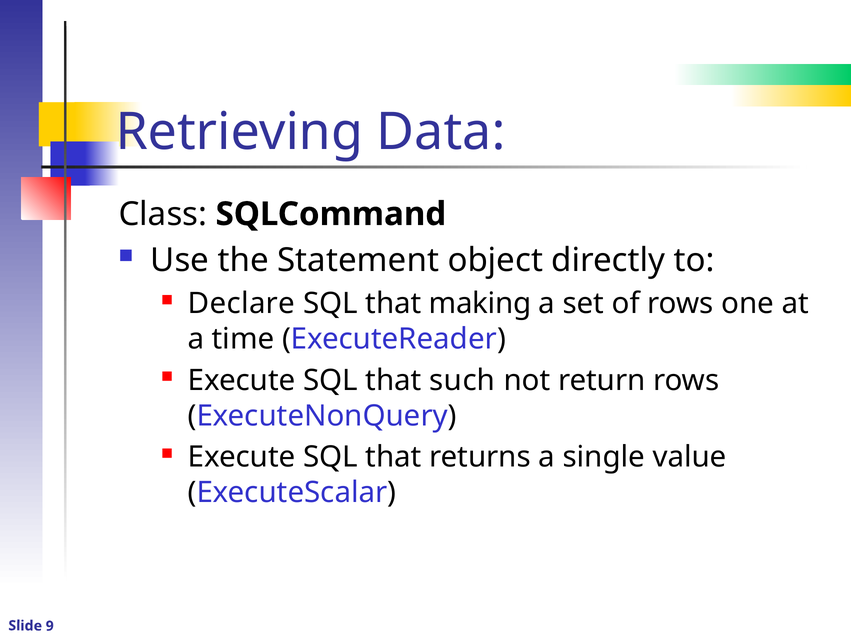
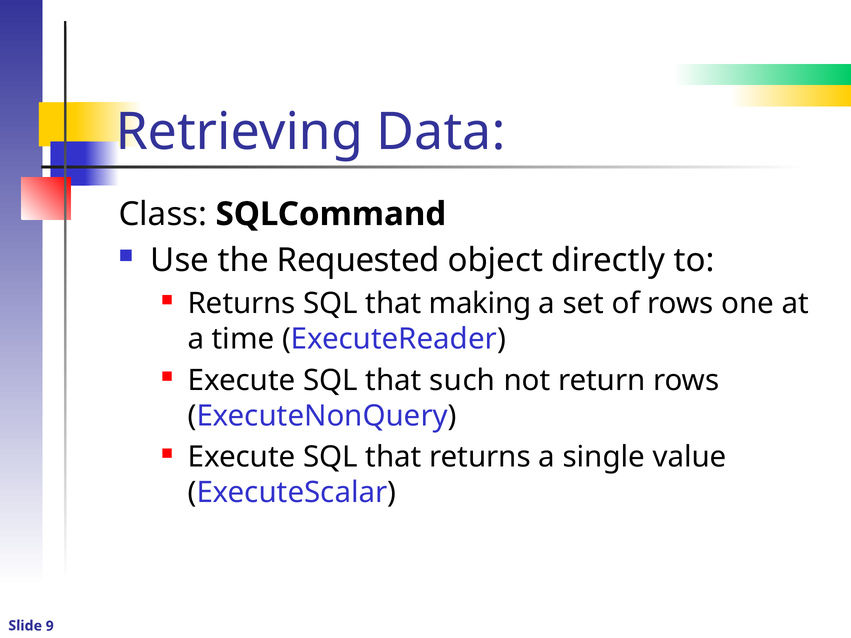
Statement: Statement -> Requested
Declare at (241, 304): Declare -> Returns
